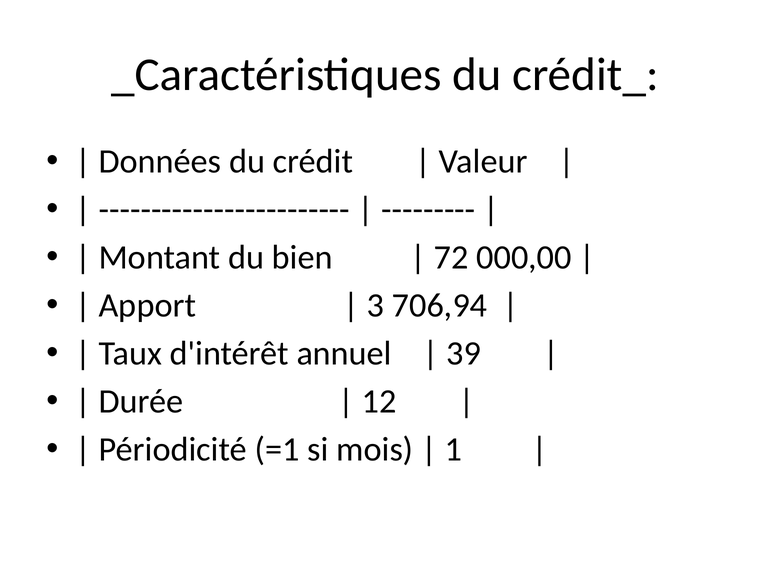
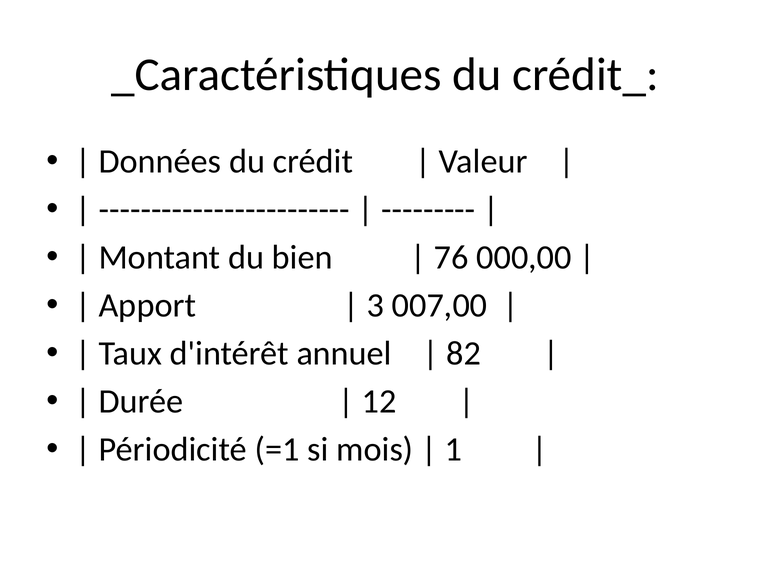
72: 72 -> 76
706,94: 706,94 -> 007,00
39: 39 -> 82
